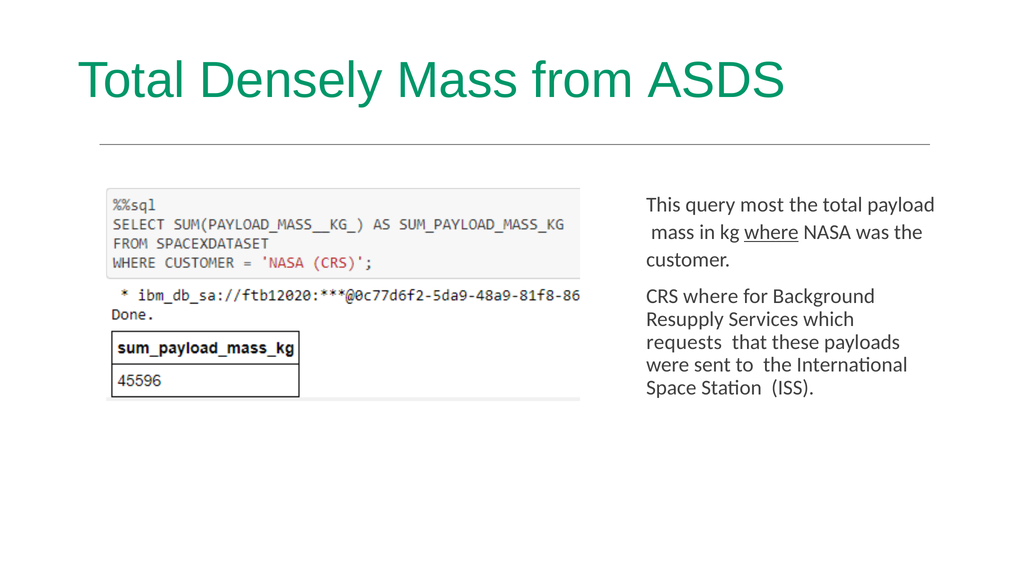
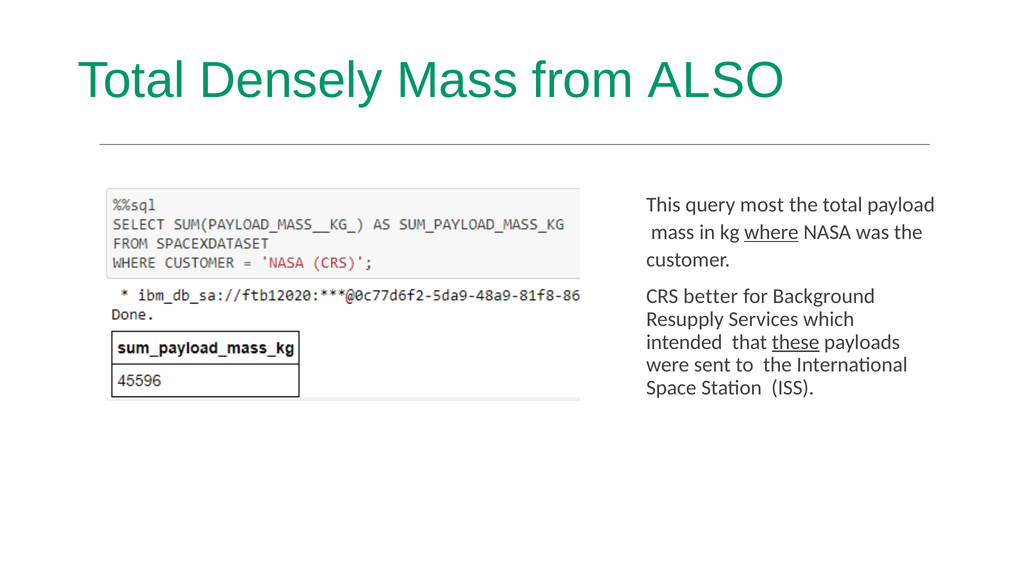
ASDS: ASDS -> ALSO
CRS where: where -> better
requests: requests -> intended
these underline: none -> present
